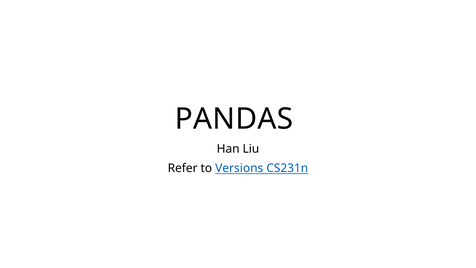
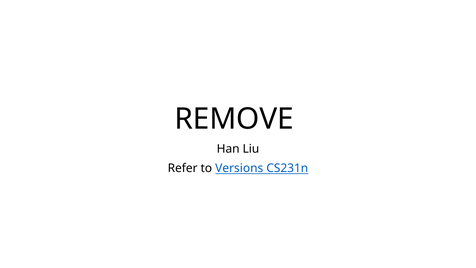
PANDAS: PANDAS -> REMOVE
